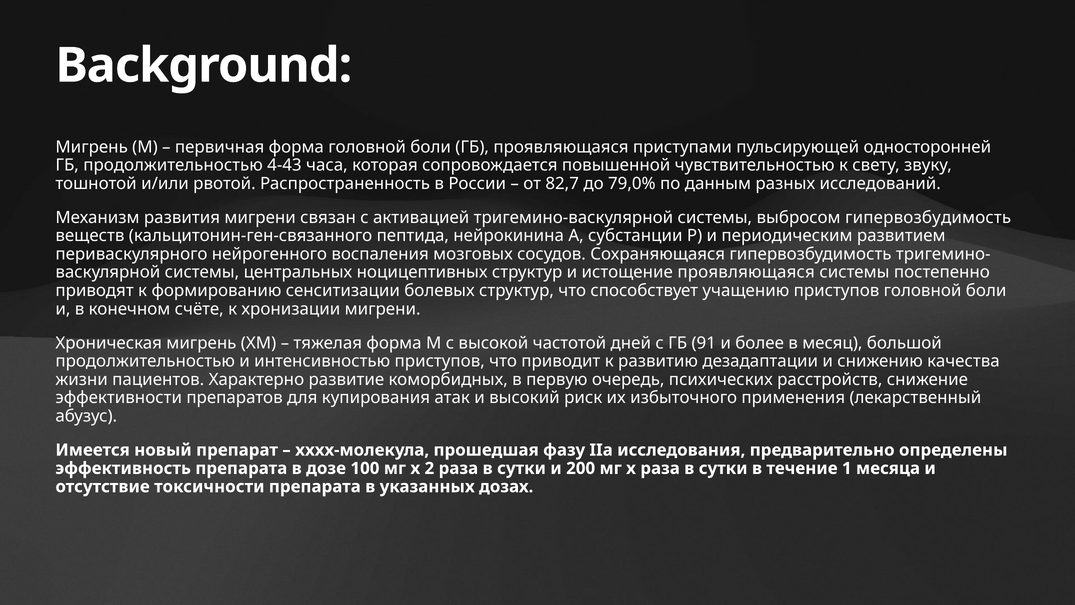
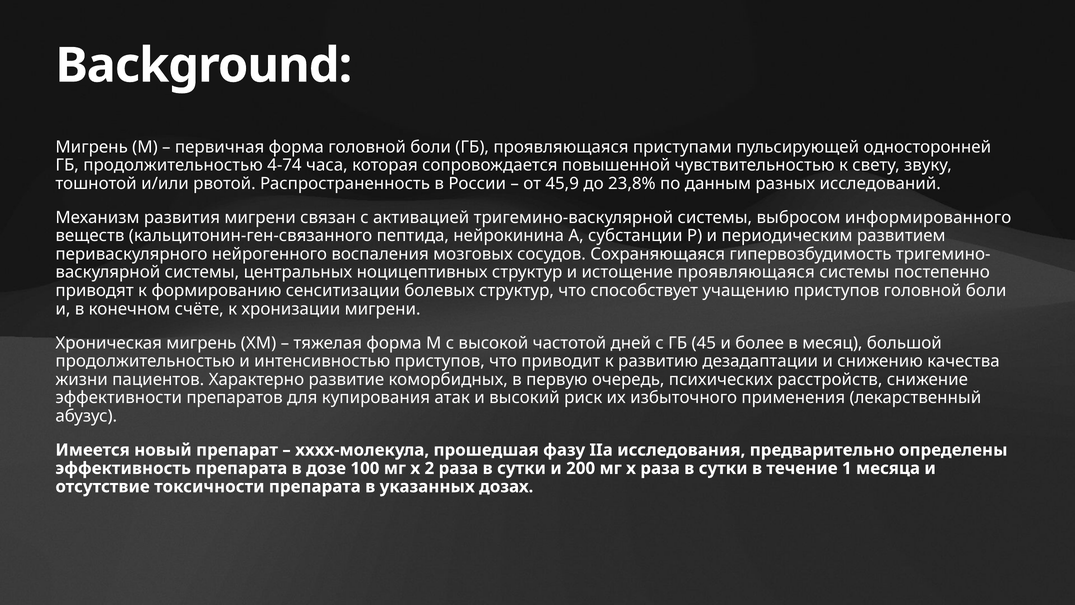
4-43: 4-43 -> 4-74
82,7: 82,7 -> 45,9
79,0%: 79,0% -> 23,8%
выбросом гипервозбудимость: гипервозбудимость -> информированного
91: 91 -> 45
